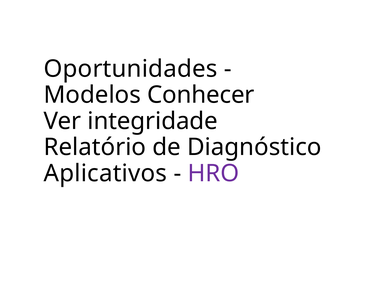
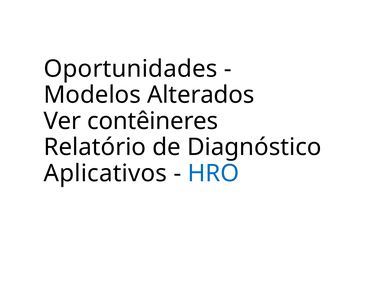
Conhecer: Conhecer -> Alterados
integridade: integridade -> contêineres
HRO colour: purple -> blue
